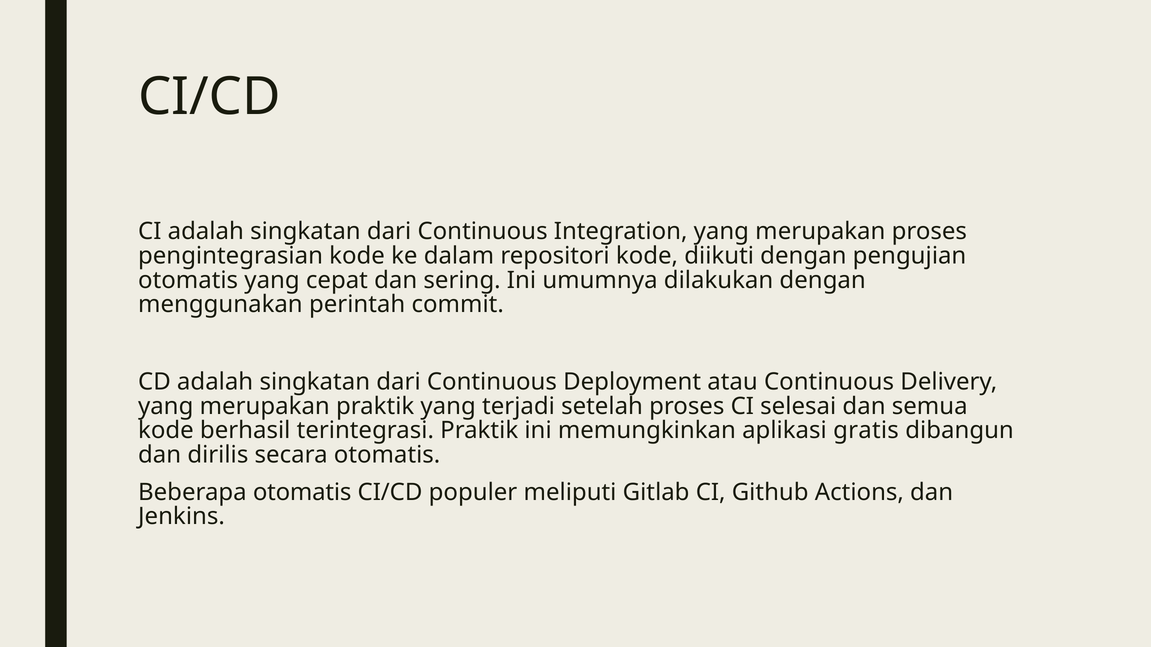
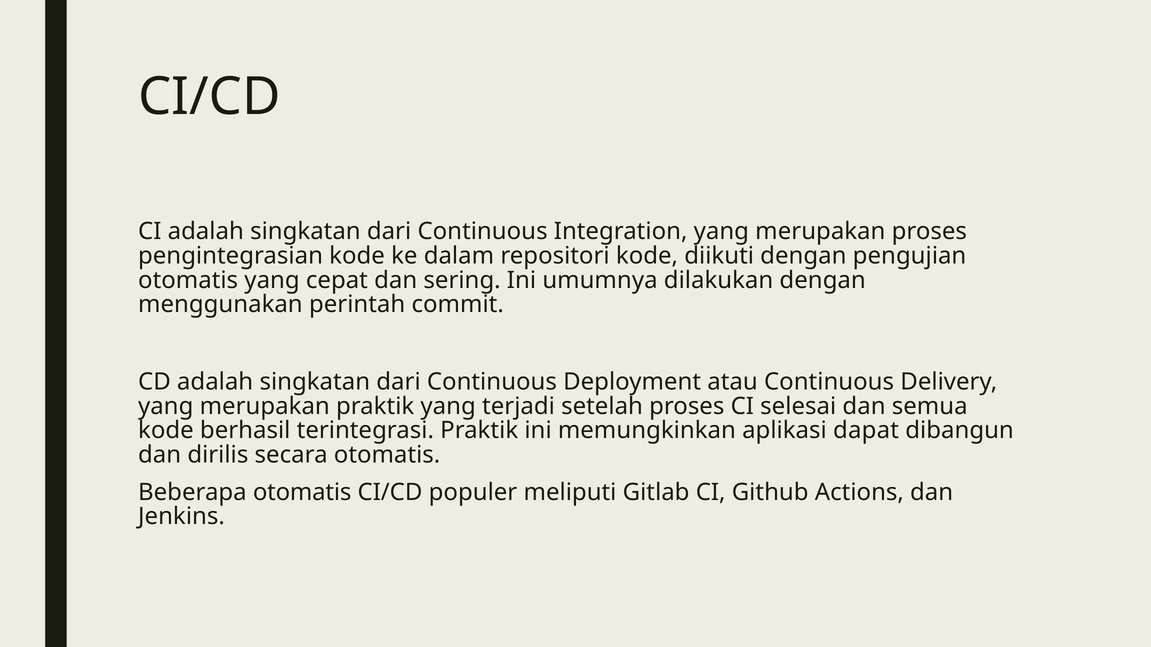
gratis: gratis -> dapat
